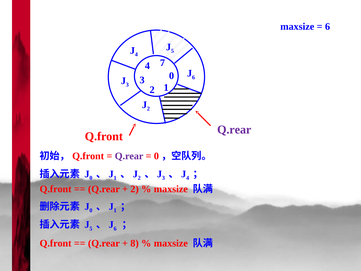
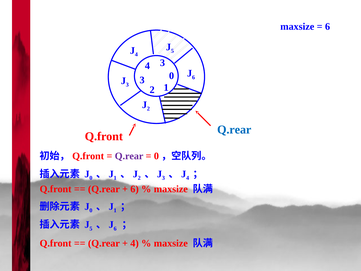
4 7: 7 -> 3
Q.rear at (234, 129) colour: purple -> blue
2 at (135, 189): 2 -> 6
8 at (135, 243): 8 -> 4
